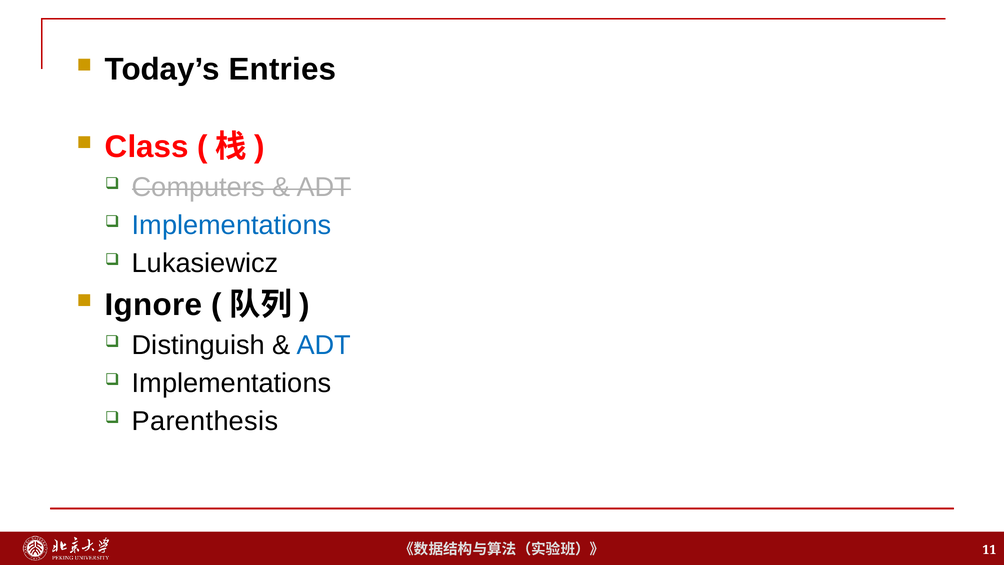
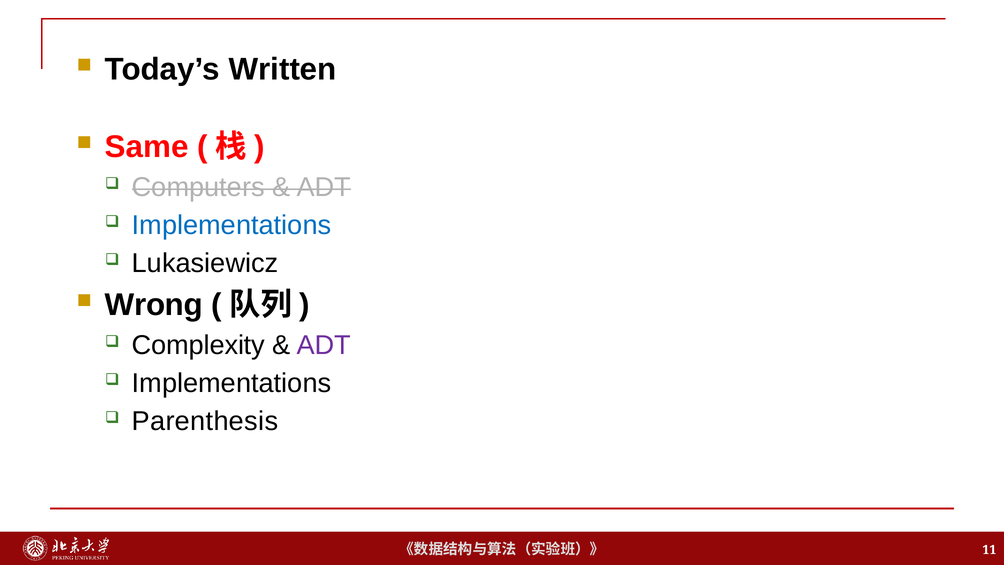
Entries: Entries -> Written
Class: Class -> Same
Ignore: Ignore -> Wrong
Distinguish: Distinguish -> Complexity
ADT at (324, 345) colour: blue -> purple
